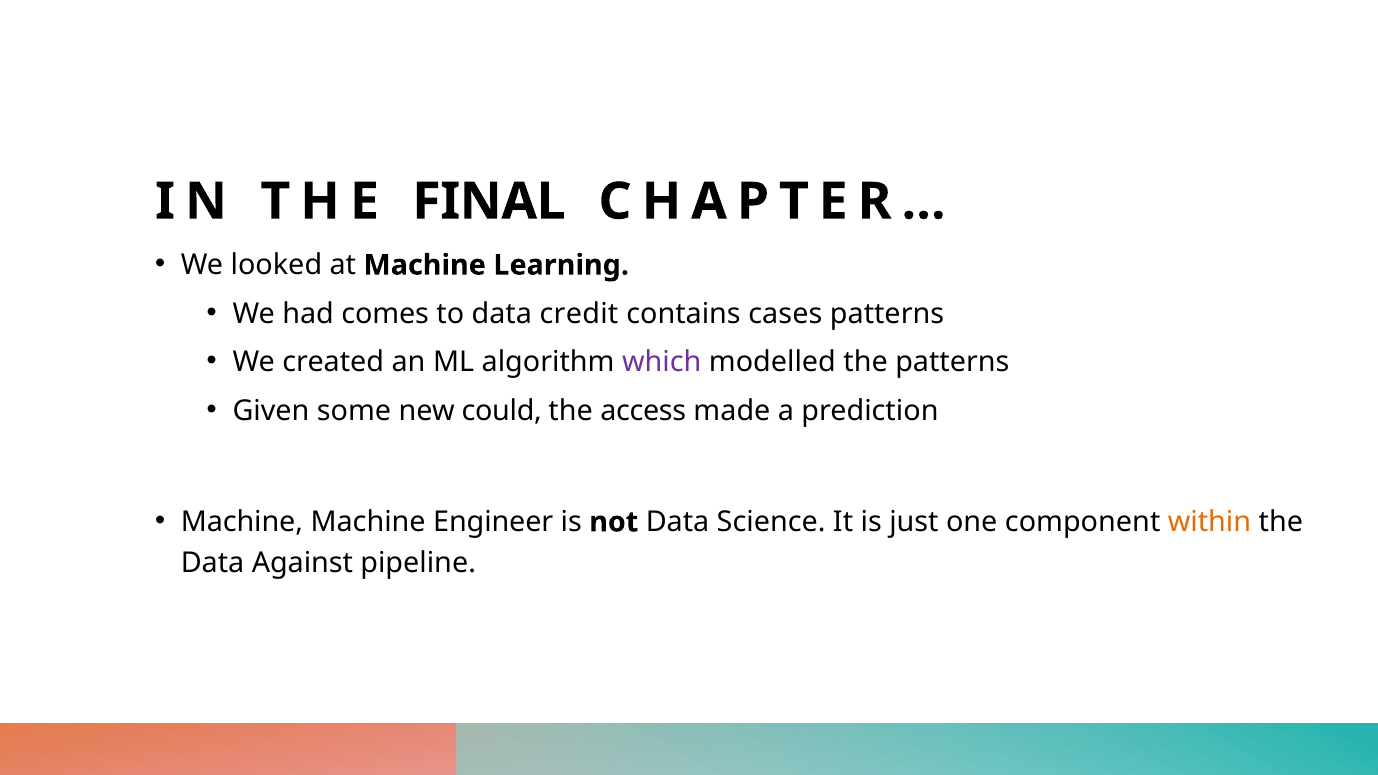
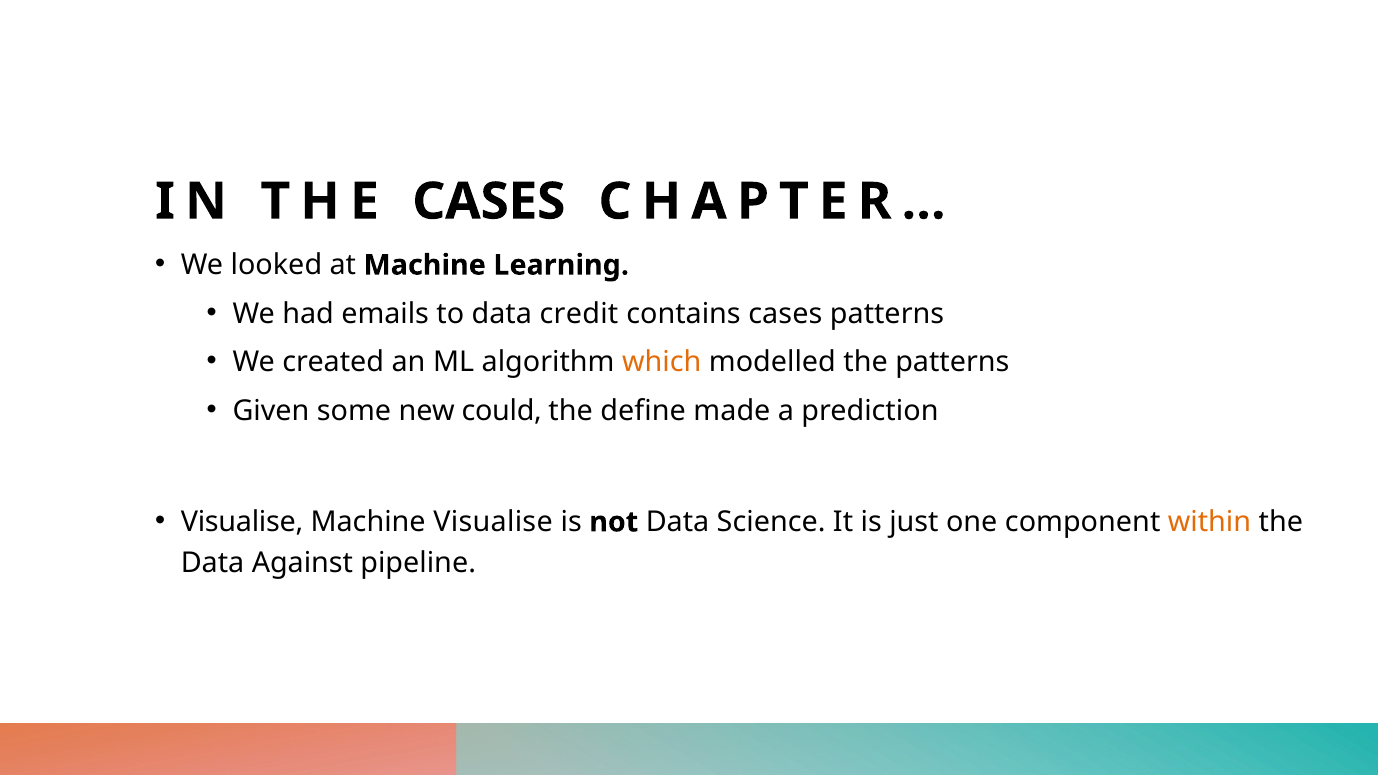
THE FINAL: FINAL -> CASES
comes: comes -> emails
which colour: purple -> orange
access: access -> define
Machine at (242, 522): Machine -> Visualise
Machine Engineer: Engineer -> Visualise
